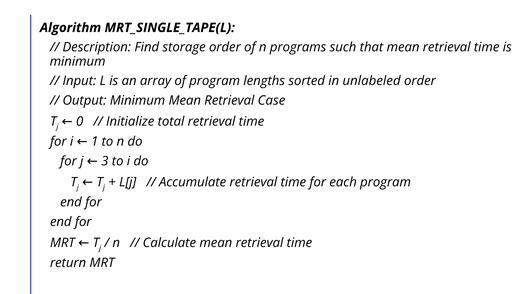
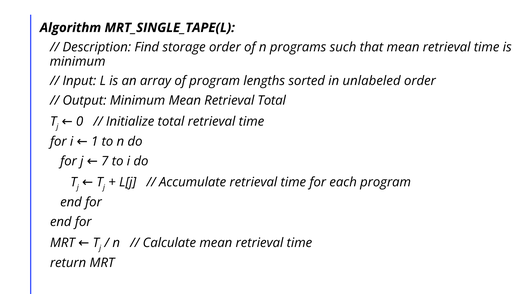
Retrieval Case: Case -> Total
3: 3 -> 7
